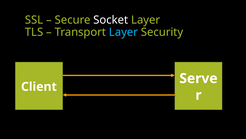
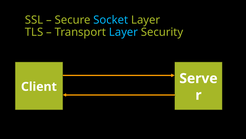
Socket colour: white -> light blue
